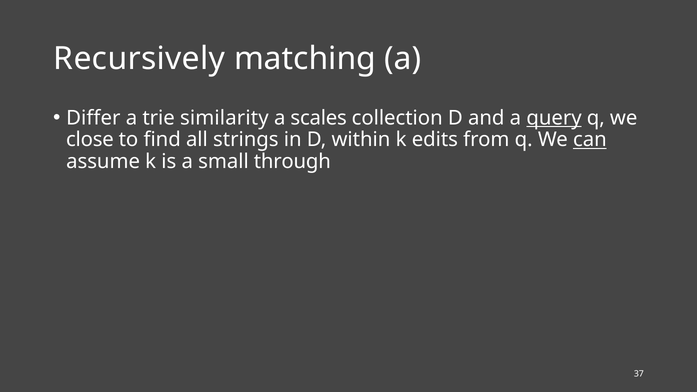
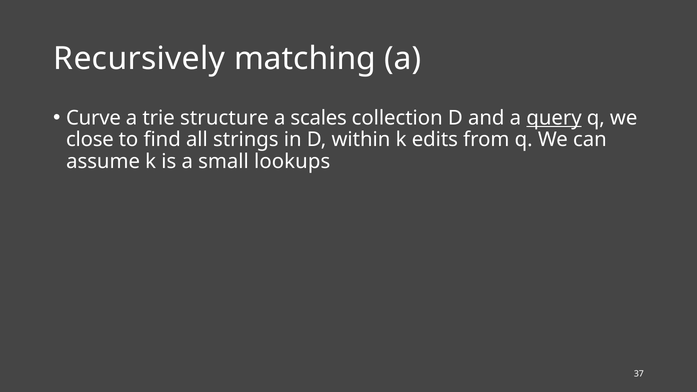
Differ: Differ -> Curve
similarity: similarity -> structure
can underline: present -> none
through: through -> lookups
